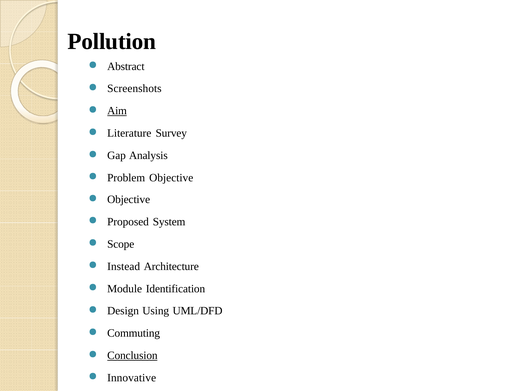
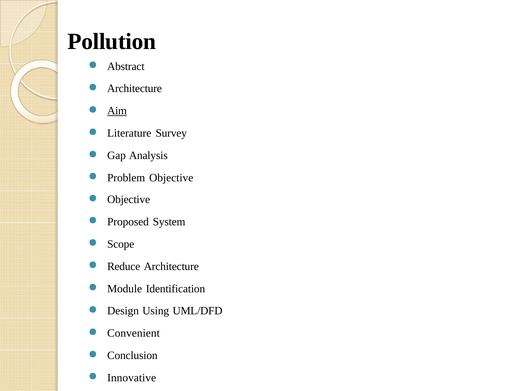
Screenshots at (134, 89): Screenshots -> Architecture
Instead: Instead -> Reduce
Commuting: Commuting -> Convenient
Conclusion underline: present -> none
